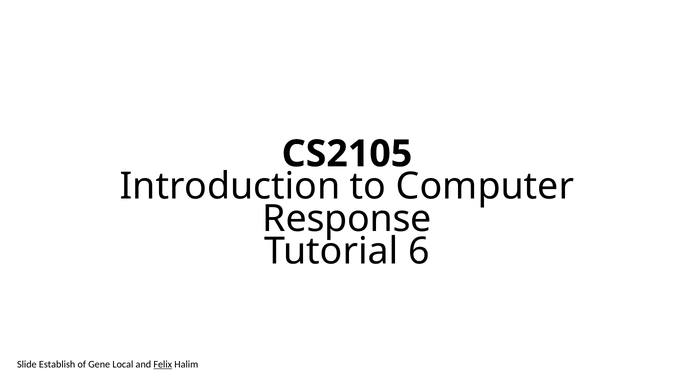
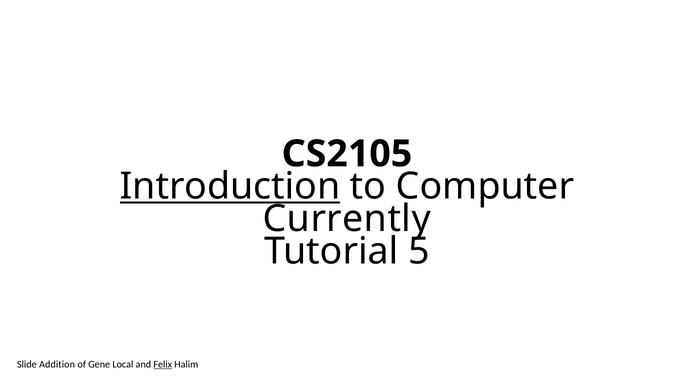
Introduction underline: none -> present
Response: Response -> Currently
6: 6 -> 5
Establish: Establish -> Addition
